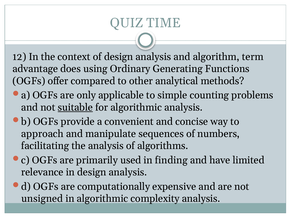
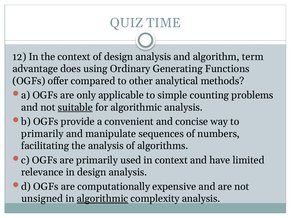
approach at (42, 134): approach -> primarily
in finding: finding -> context
algorithmic at (102, 199) underline: none -> present
